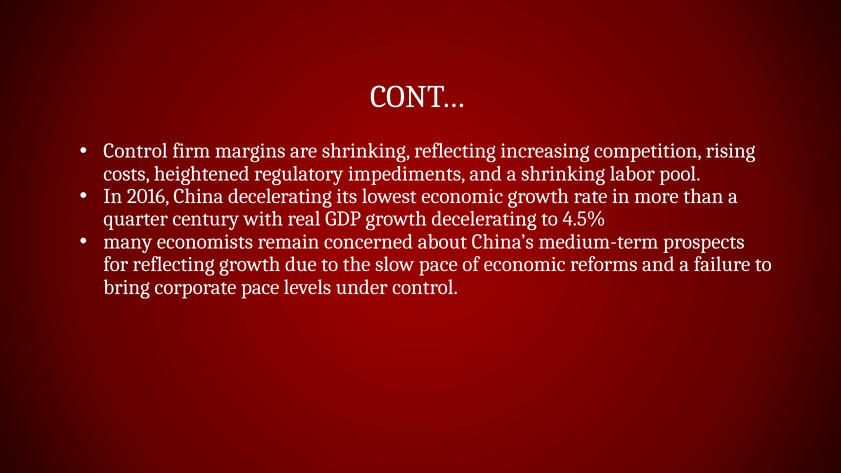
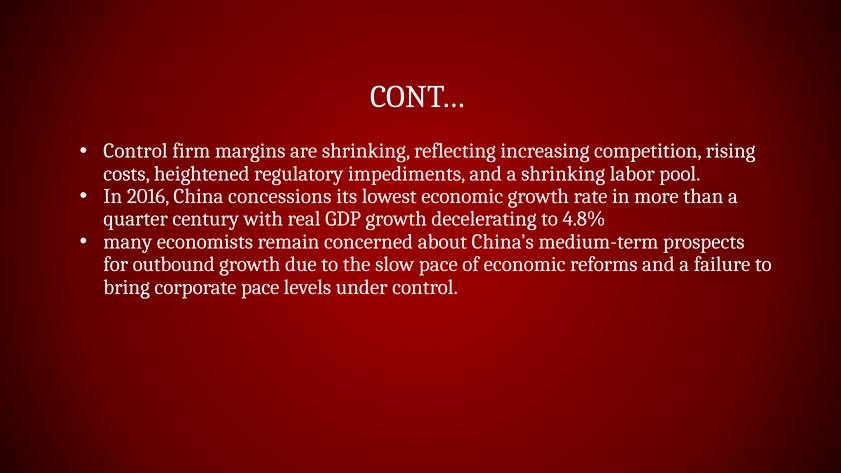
China decelerating: decelerating -> concessions
4.5%: 4.5% -> 4.8%
for reflecting: reflecting -> outbound
